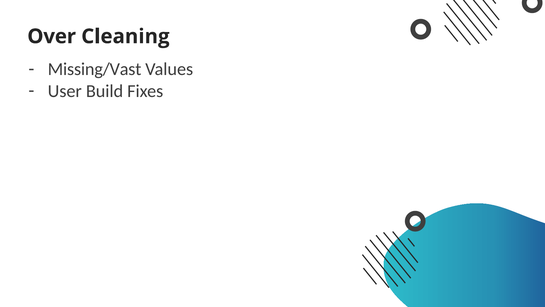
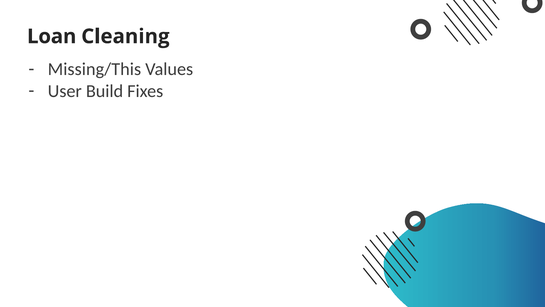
Over: Over -> Loan
Missing/Vast: Missing/Vast -> Missing/This
